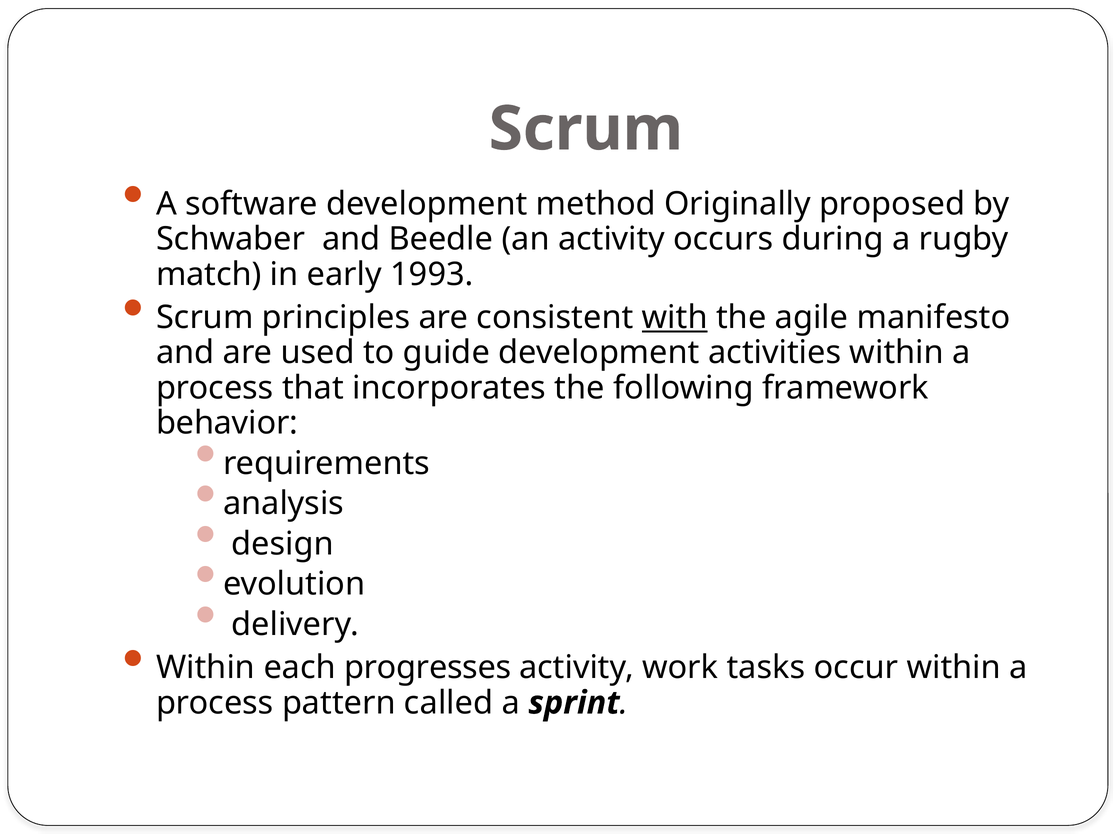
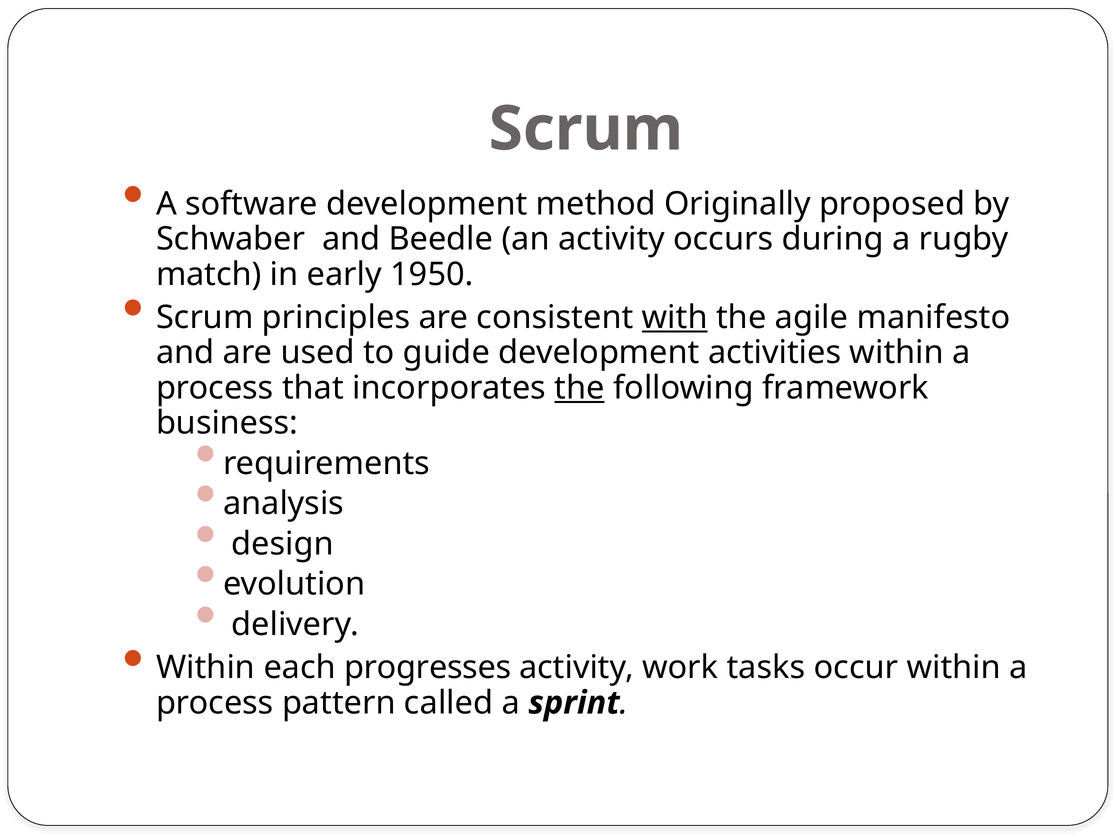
1993: 1993 -> 1950
the at (580, 388) underline: none -> present
behavior: behavior -> business
